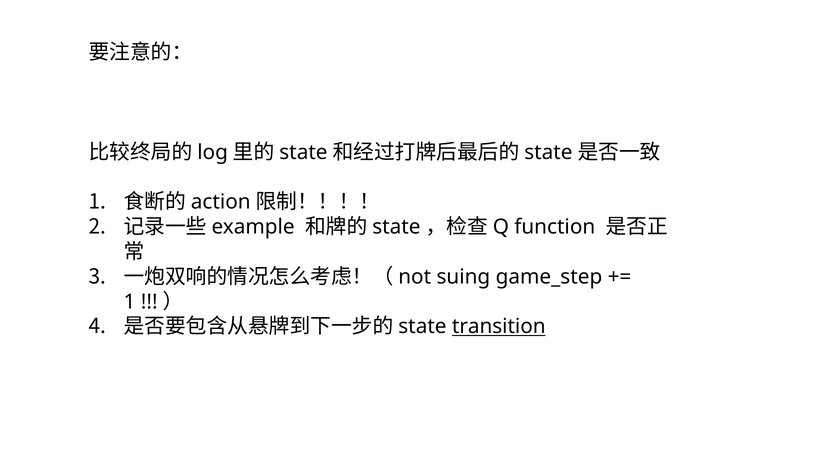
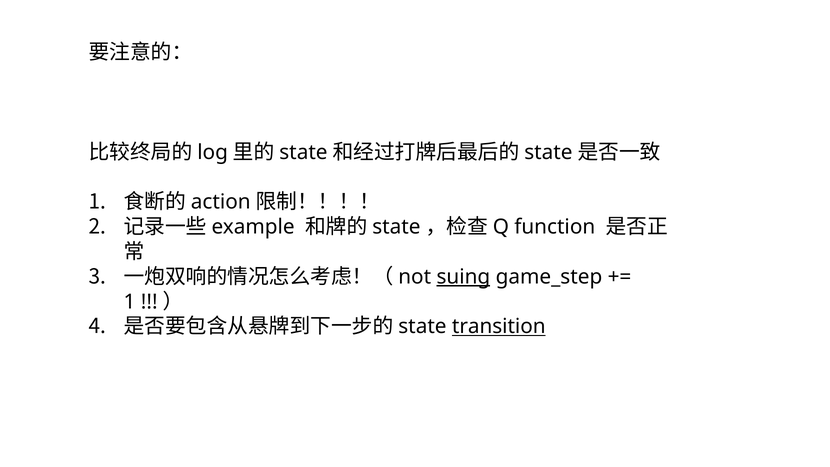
suing underline: none -> present
